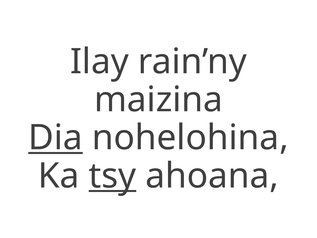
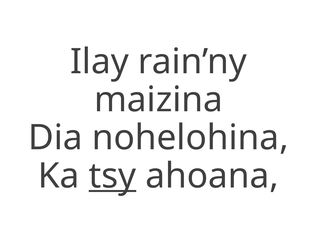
Dia underline: present -> none
